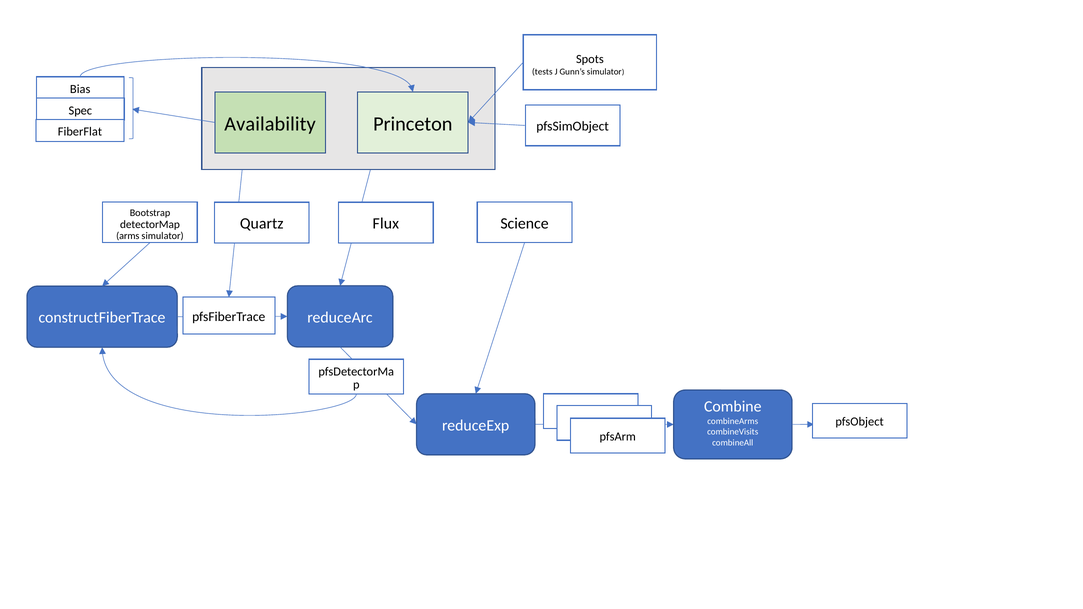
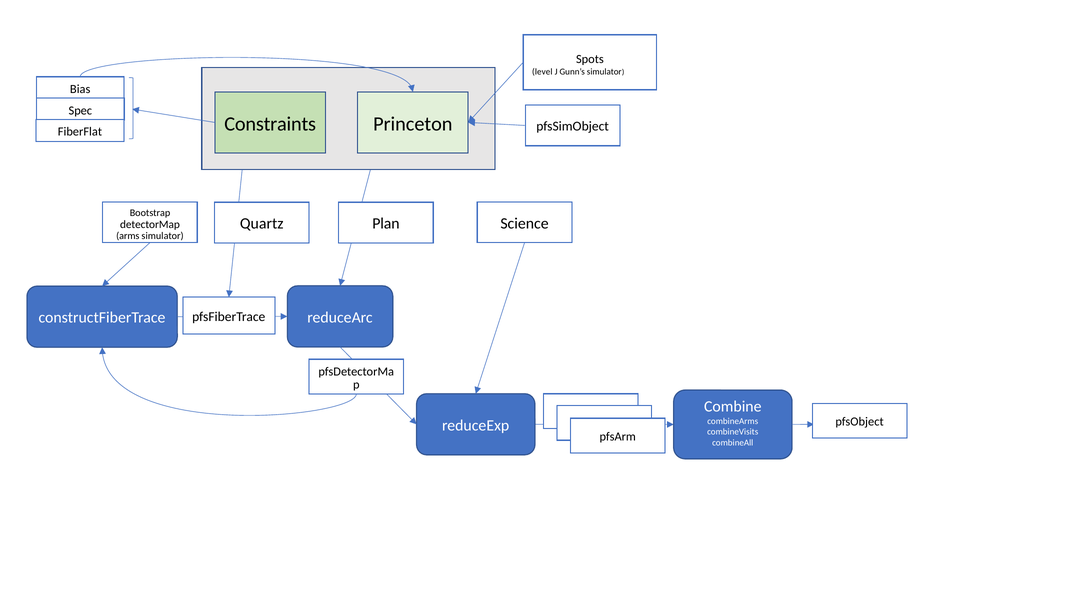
tests: tests -> level
Availability: Availability -> Constraints
Flux: Flux -> Plan
